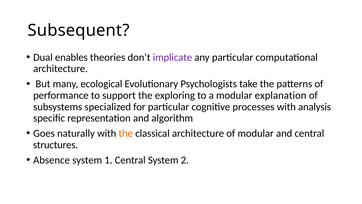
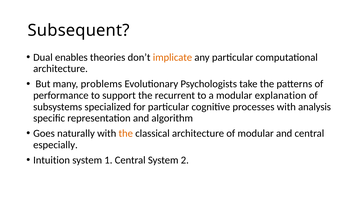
implicate colour: purple -> orange
ecological: ecological -> problems
exploring: exploring -> recurrent
structures: structures -> especially
Absence: Absence -> Intuition
